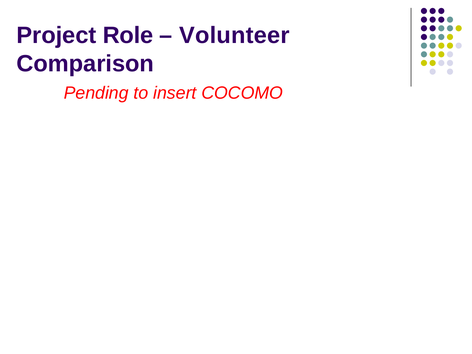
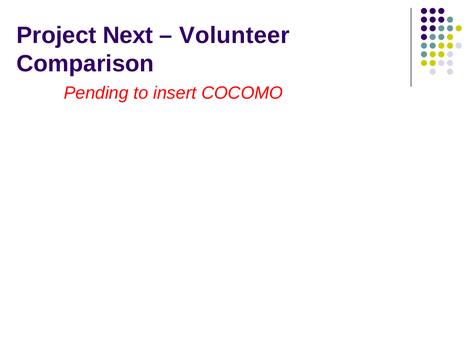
Role: Role -> Next
